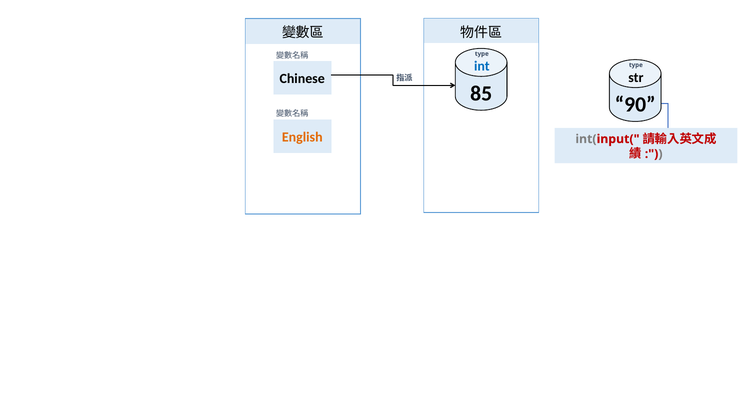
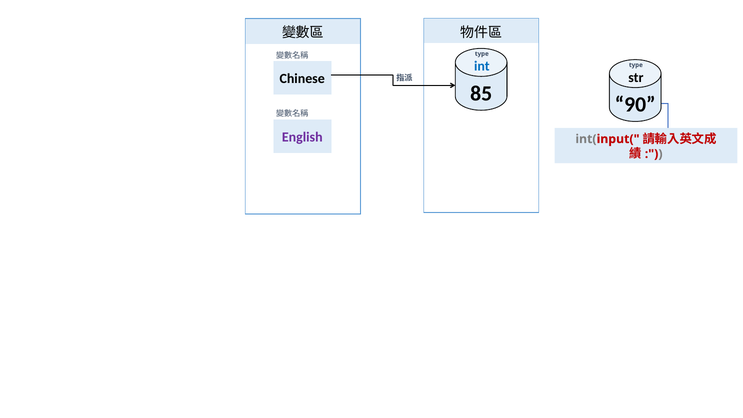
English colour: orange -> purple
